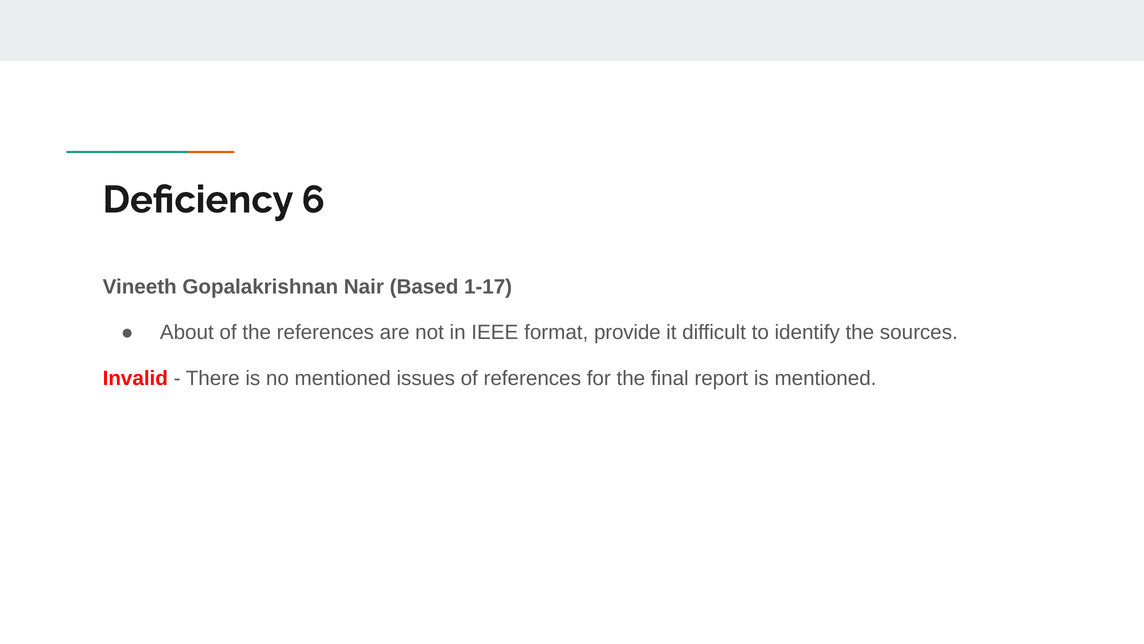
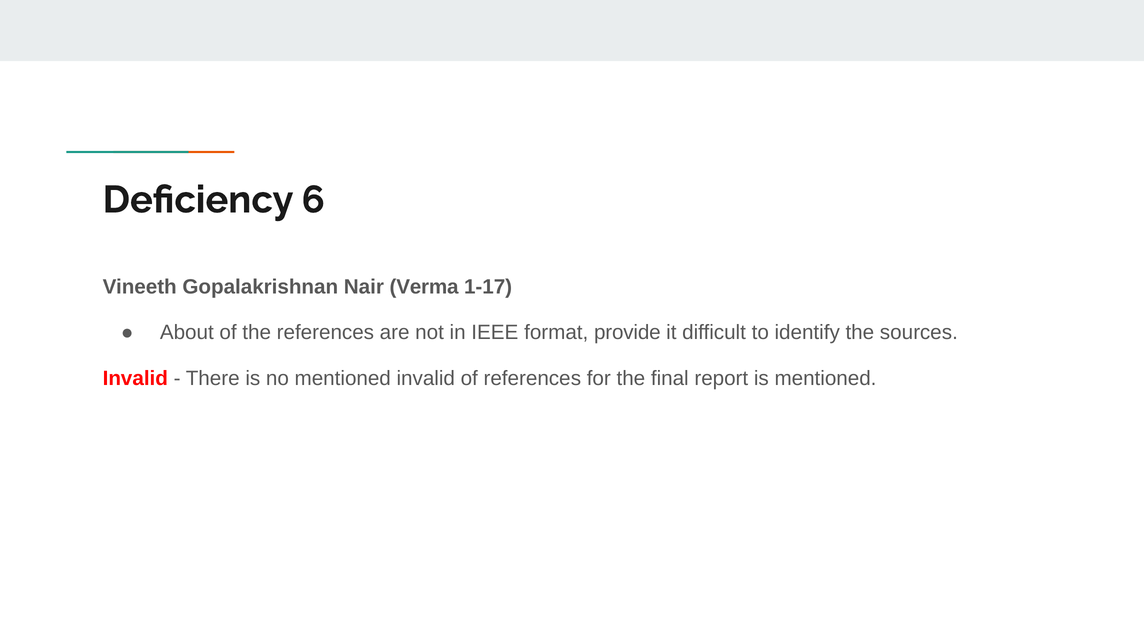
Based: Based -> Verma
mentioned issues: issues -> invalid
